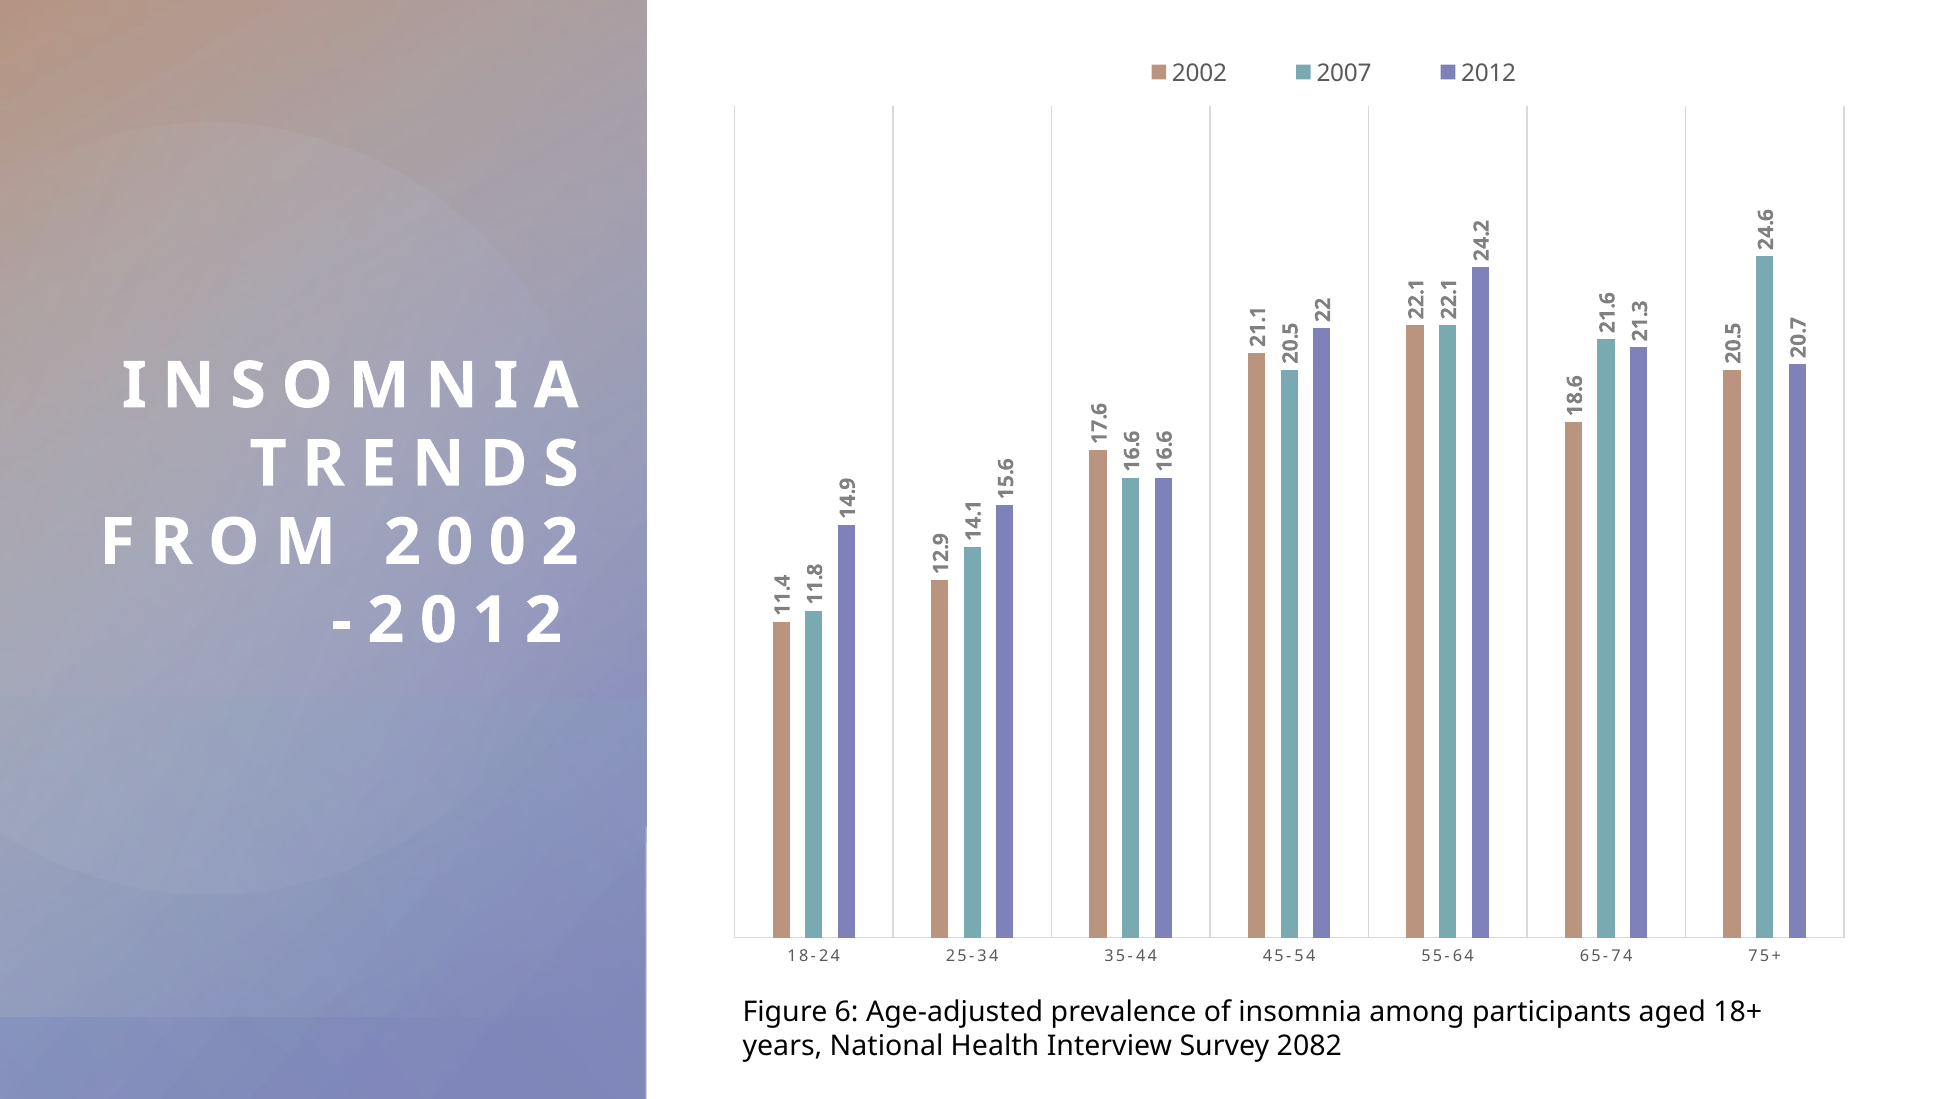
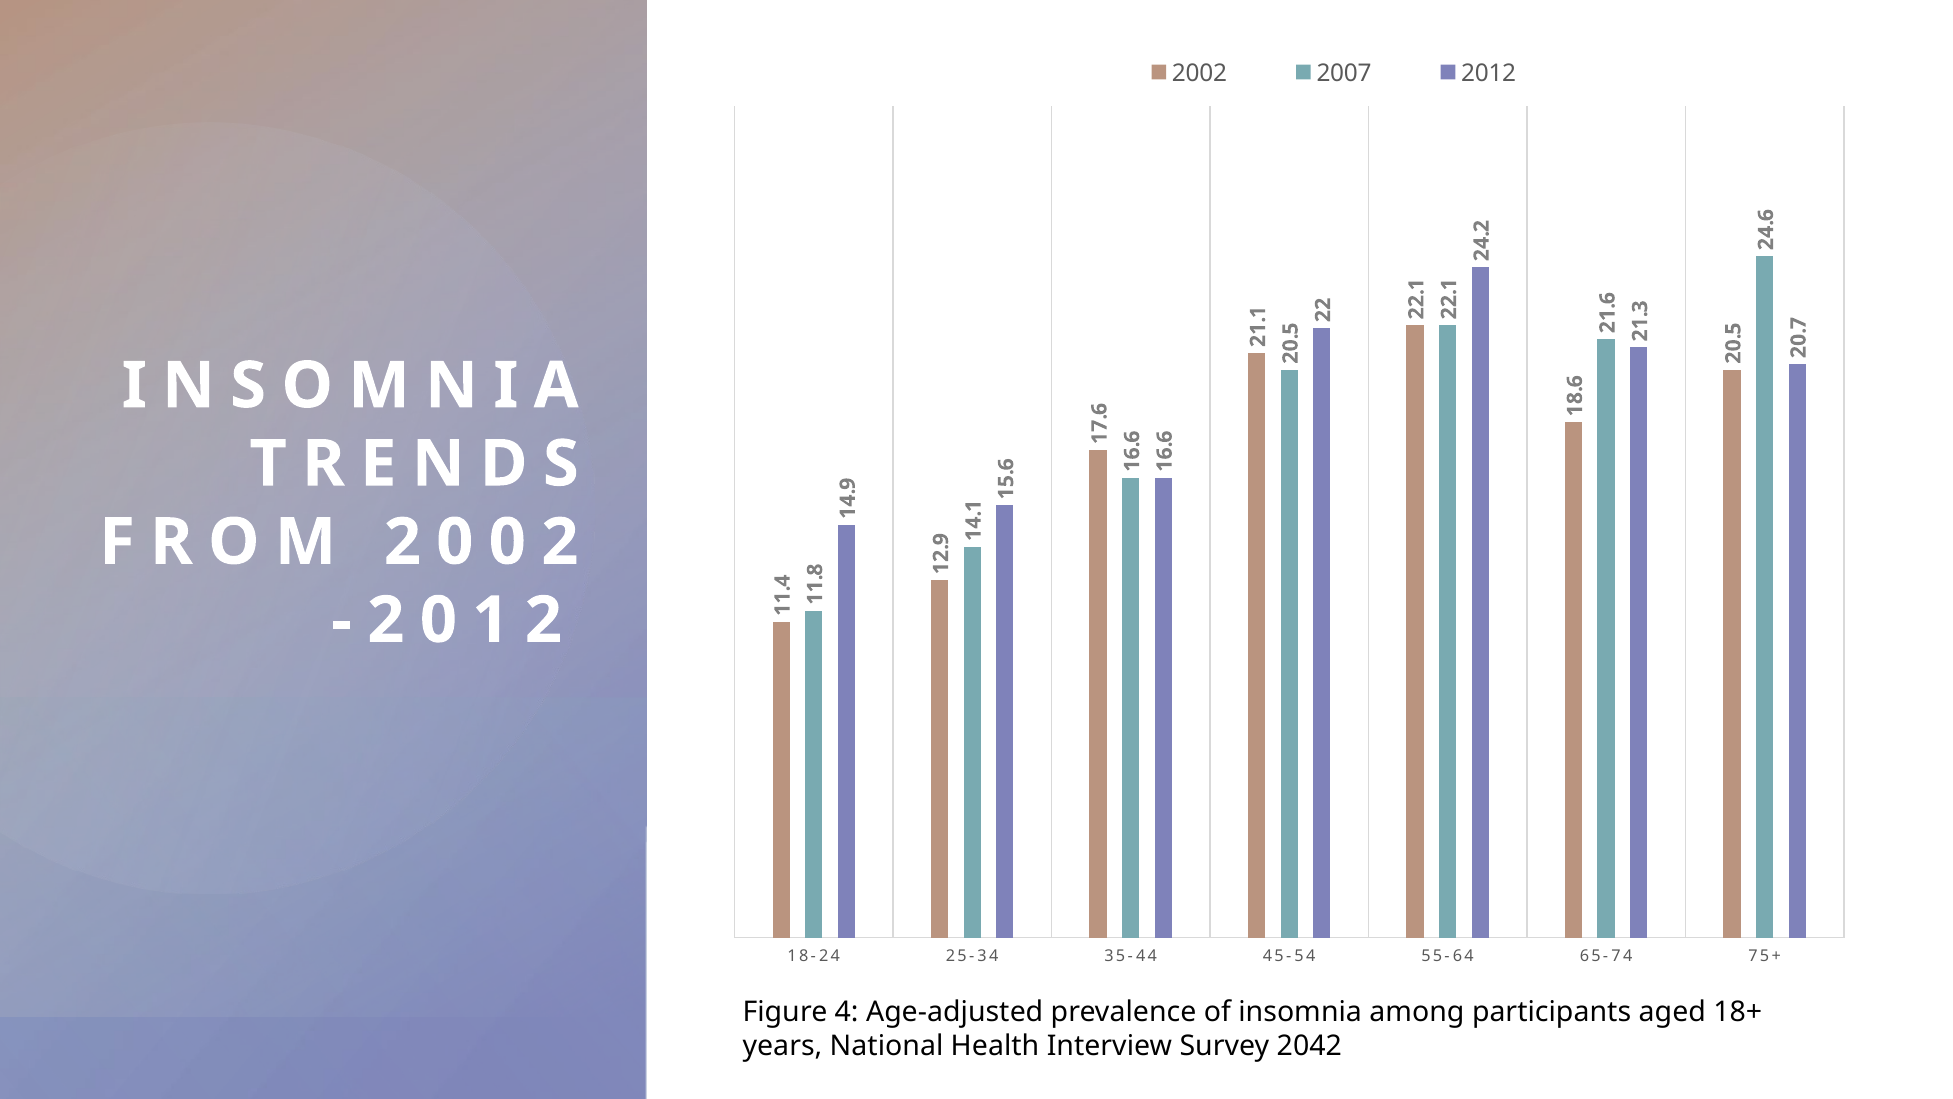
Figure 6: 6 -> 4
2082: 2082 -> 2042
